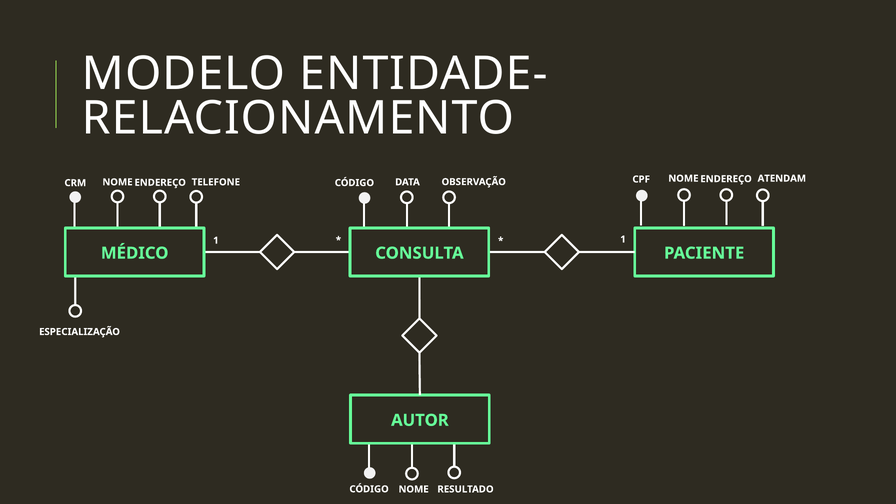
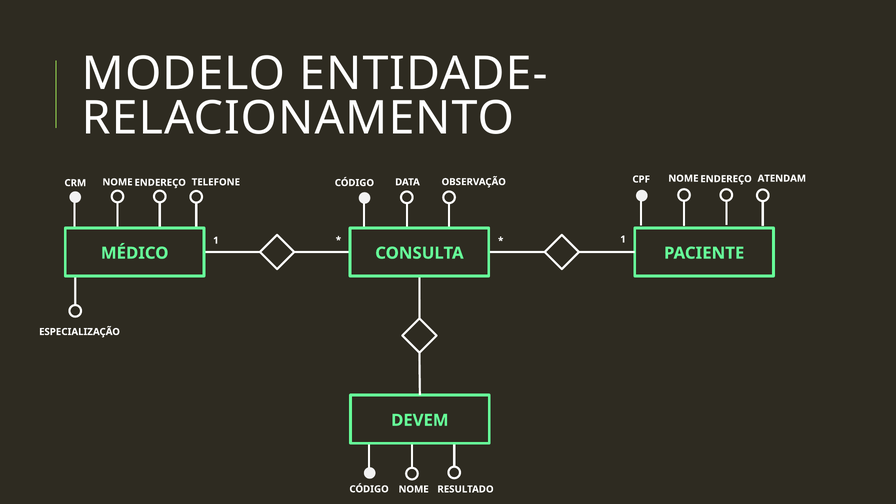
AUTOR: AUTOR -> DEVEM
